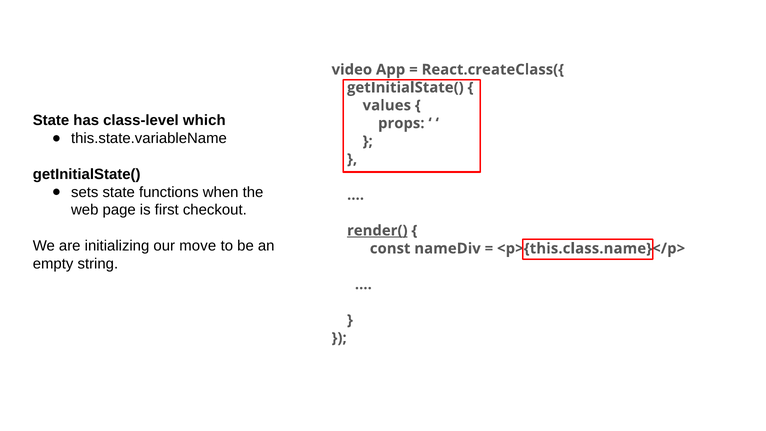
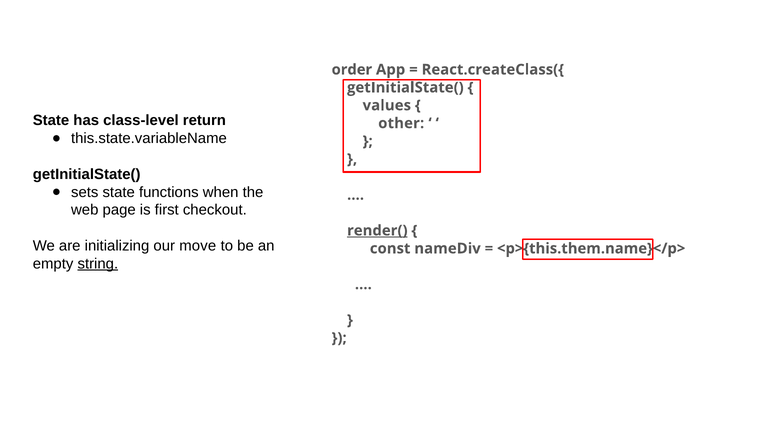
video: video -> order
which: which -> return
props: props -> other
<p>{this.class.name}</p>: <p>{this.class.name}</p> -> <p>{this.them.name}</p>
string underline: none -> present
